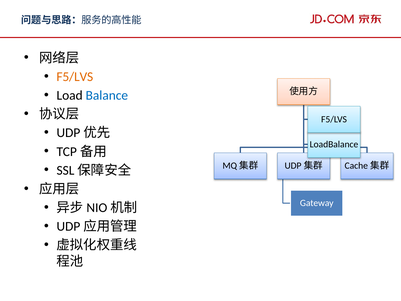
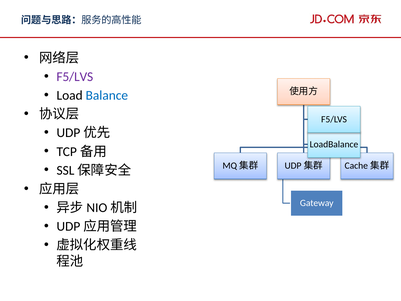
F5/LVS at (75, 77) colour: orange -> purple
